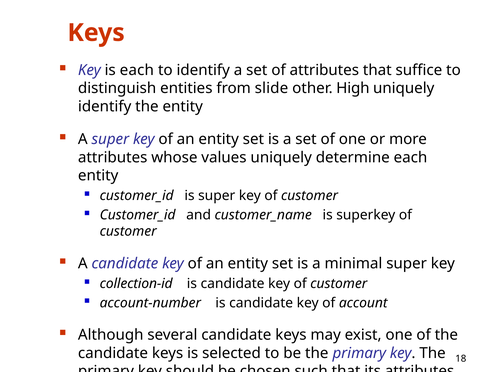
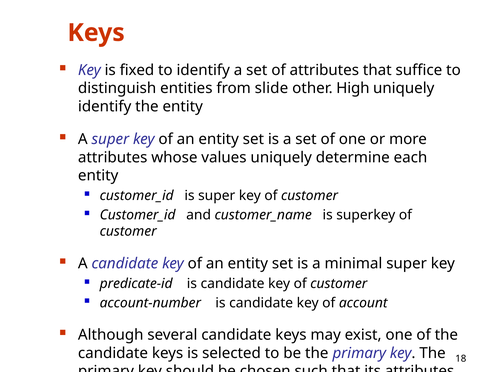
is each: each -> fixed
collection-id: collection-id -> predicate-id
